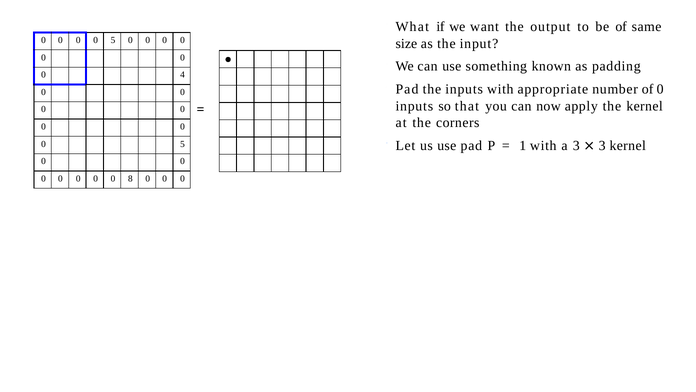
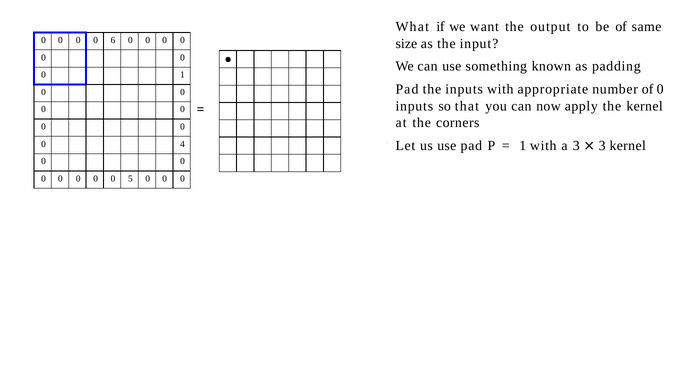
5 at (113, 40): 5 -> 6
0 4: 4 -> 1
5 at (182, 144): 5 -> 4
8: 8 -> 5
